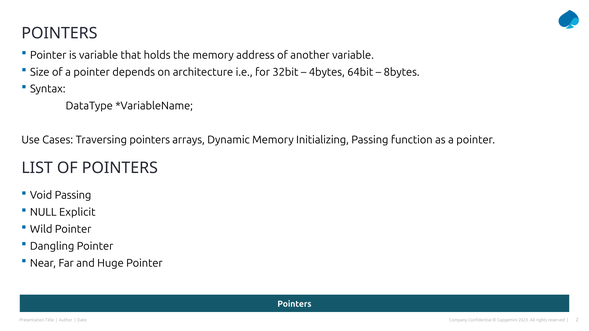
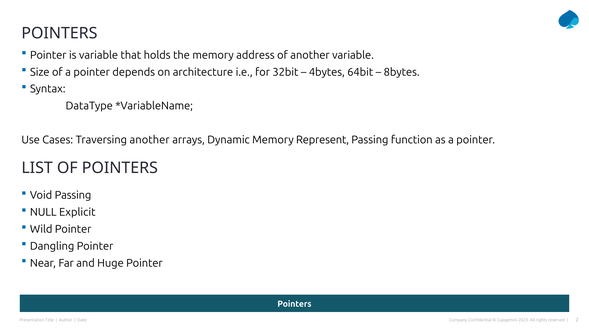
Traversing pointers: pointers -> another
Initializing: Initializing -> Represent
